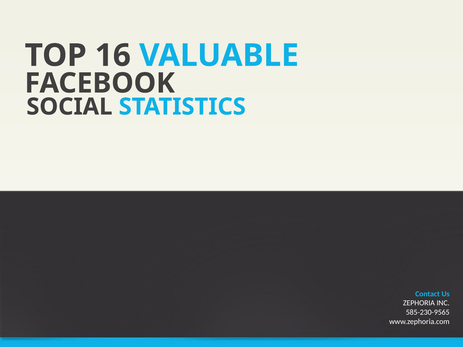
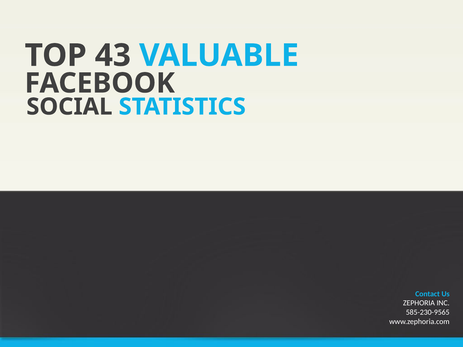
16: 16 -> 43
